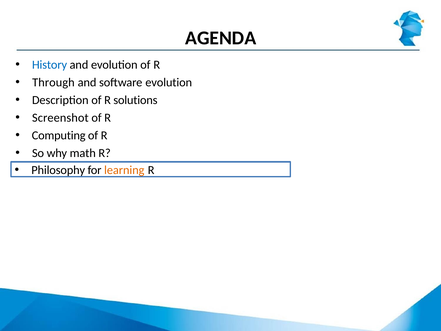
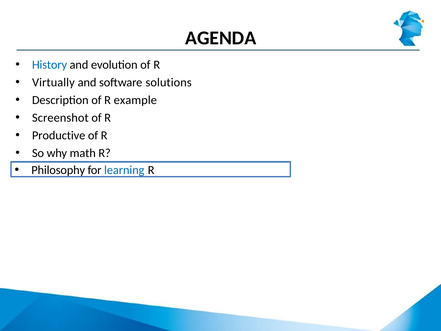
Through: Through -> Virtually
software evolution: evolution -> solutions
solutions: solutions -> example
Computing: Computing -> Productive
learning colour: orange -> blue
